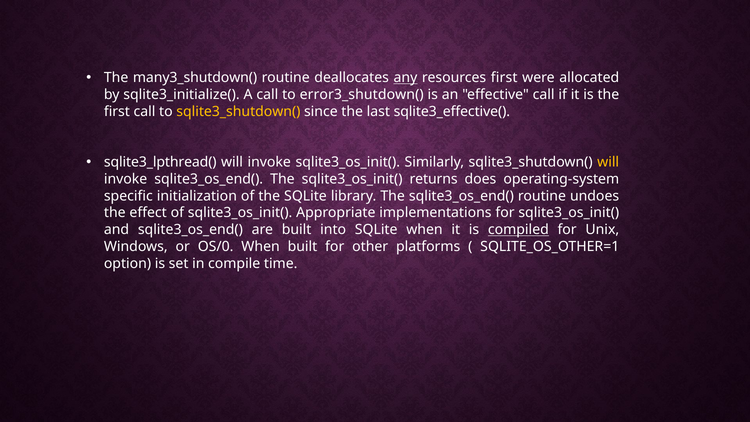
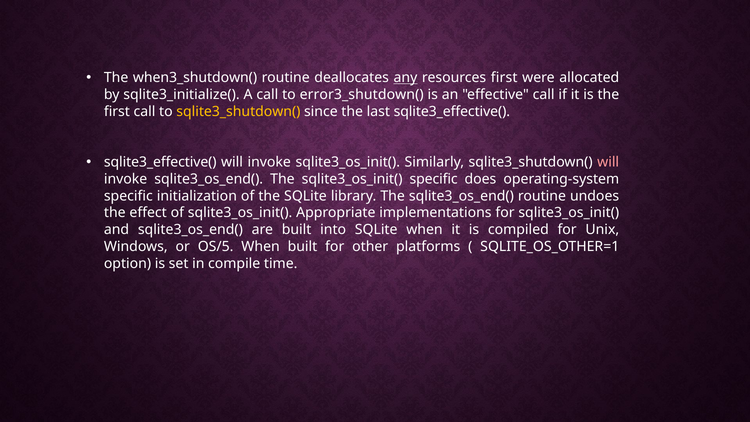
many3_shutdown(: many3_shutdown( -> when3_shutdown(
sqlite3_lpthread( at (160, 162): sqlite3_lpthread( -> sqlite3_effective(
will at (608, 162) colour: yellow -> pink
sqlite3_os_init( returns: returns -> specific
compiled underline: present -> none
OS/0: OS/0 -> OS/5
